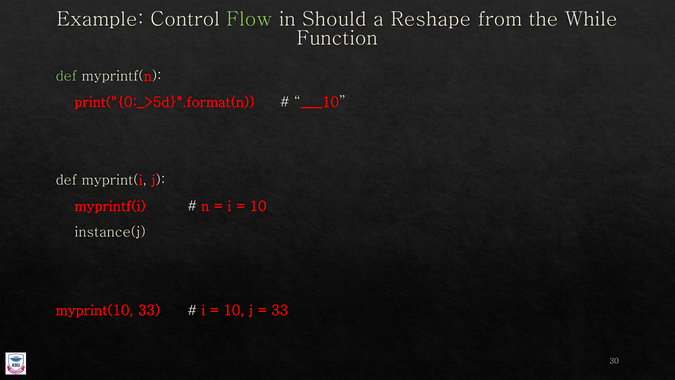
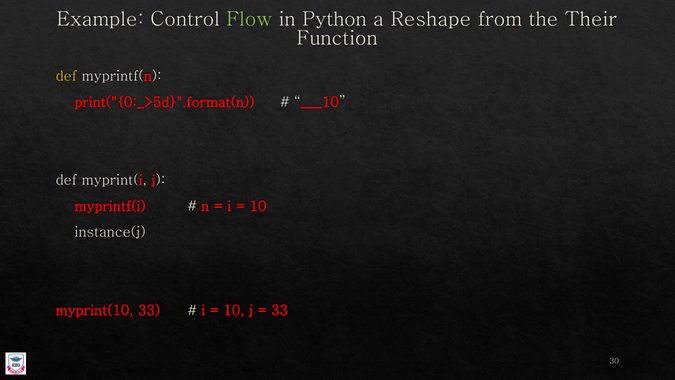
Should: Should -> Python
While: While -> Their
def at (66, 76) colour: light green -> yellow
